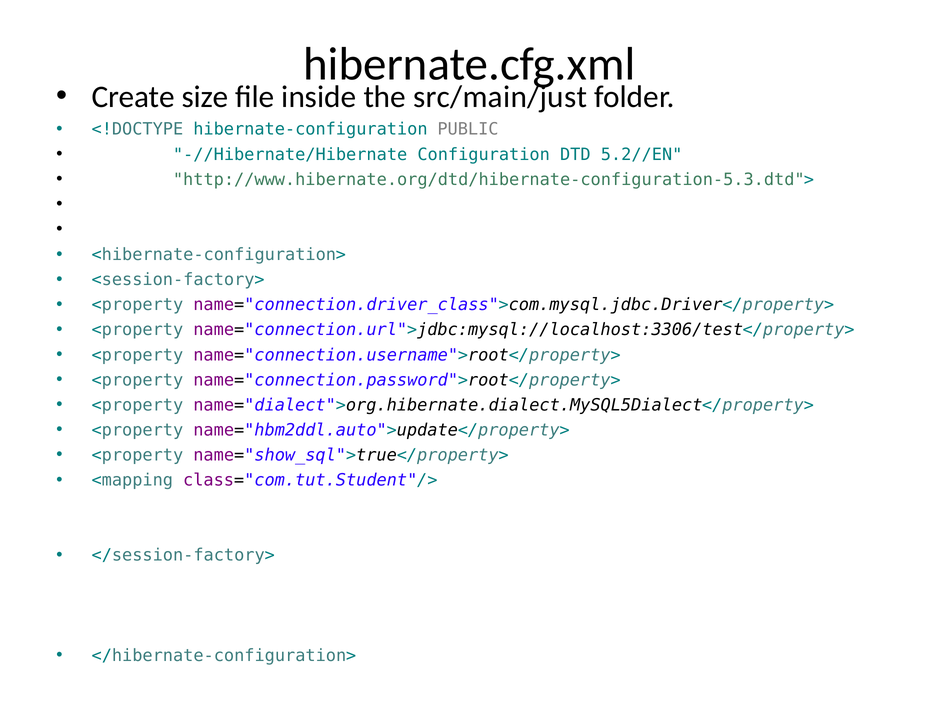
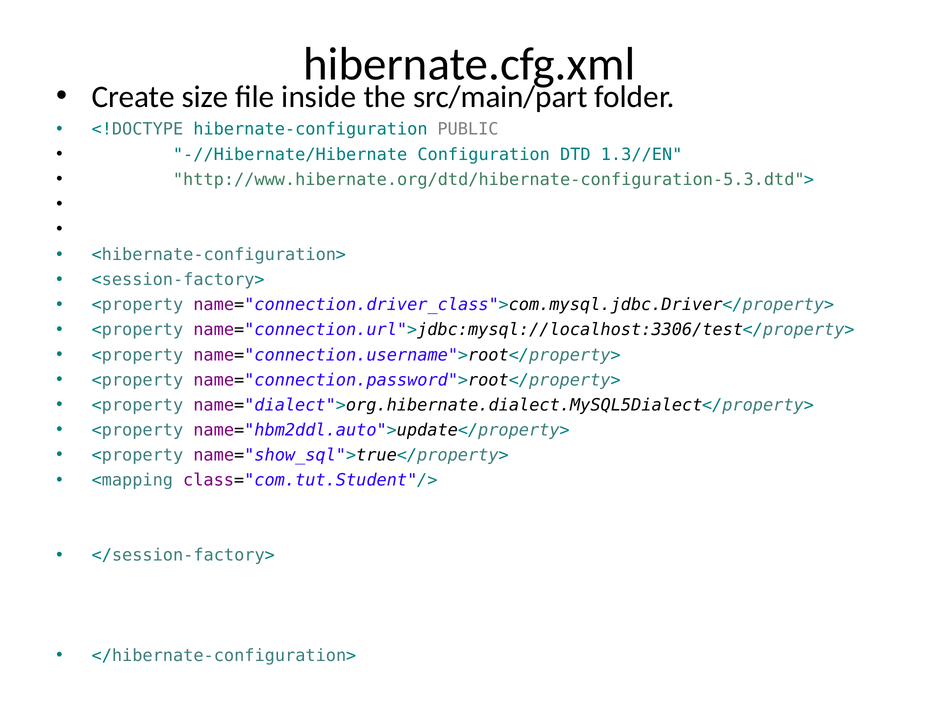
src/main/just: src/main/just -> src/main/part
5.2//EN: 5.2//EN -> 1.3//EN
